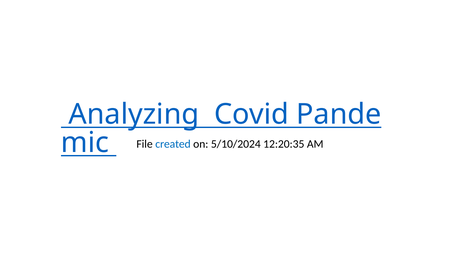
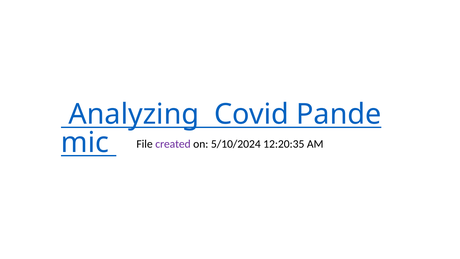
created colour: blue -> purple
